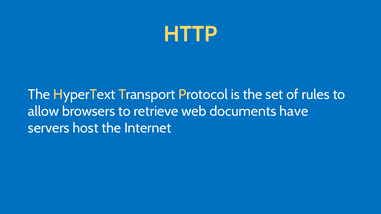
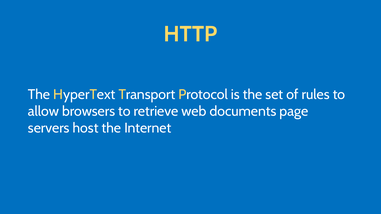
have: have -> page
